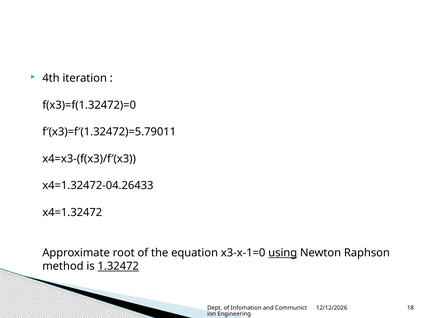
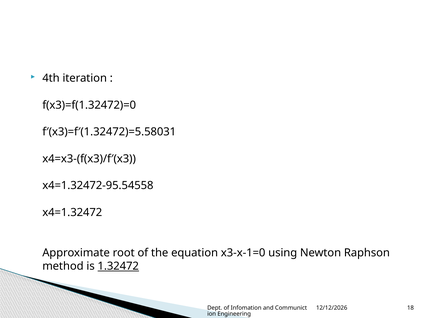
f′(x3)=f′(1.32472)=5.79011: f′(x3)=f′(1.32472)=5.79011 -> f′(x3)=f′(1.32472)=5.58031
x4=1.32472-04.26433: x4=1.32472-04.26433 -> x4=1.32472-95.54558
using underline: present -> none
